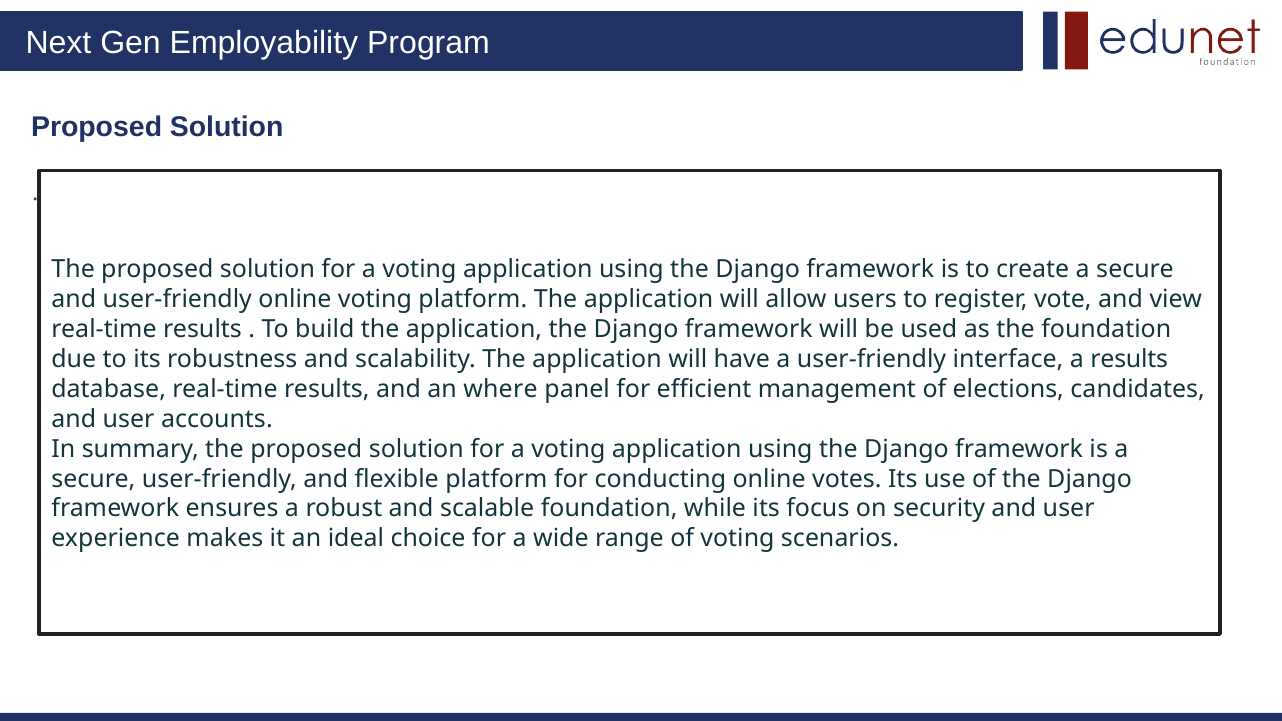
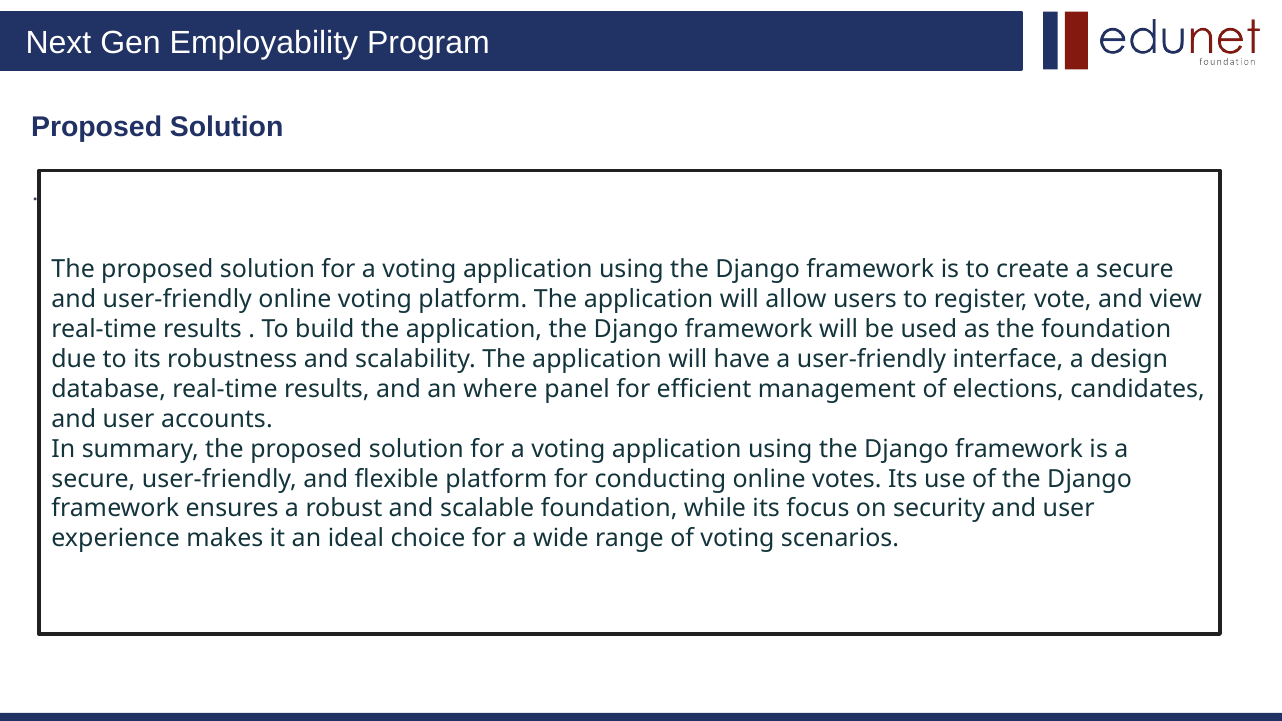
a results: results -> design
